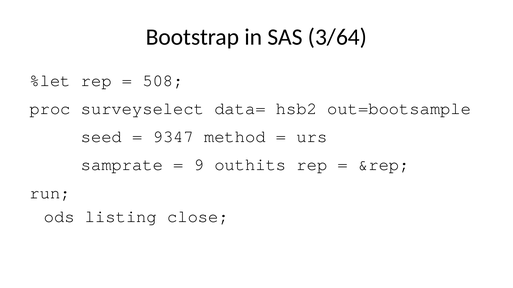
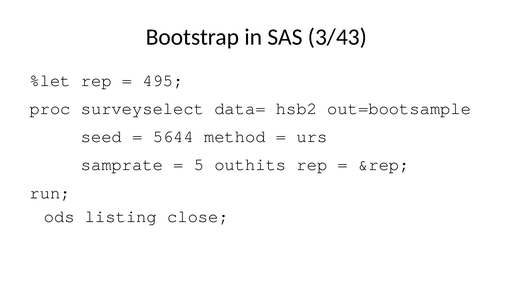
3/64: 3/64 -> 3/43
508: 508 -> 495
9347: 9347 -> 5644
9: 9 -> 5
